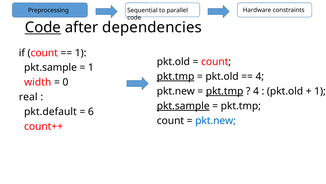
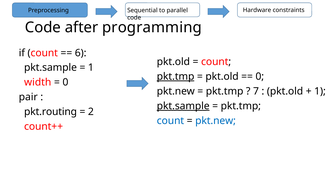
Code at (43, 27) underline: present -> none
dependencies: dependencies -> programming
1 at (81, 53): 1 -> 6
4 at (260, 76): 4 -> 0
pkt.tmp at (225, 91) underline: present -> none
4 at (256, 91): 4 -> 7
real: real -> pair
pkt.default: pkt.default -> pkt.routing
6: 6 -> 2
count at (170, 120) colour: black -> blue
